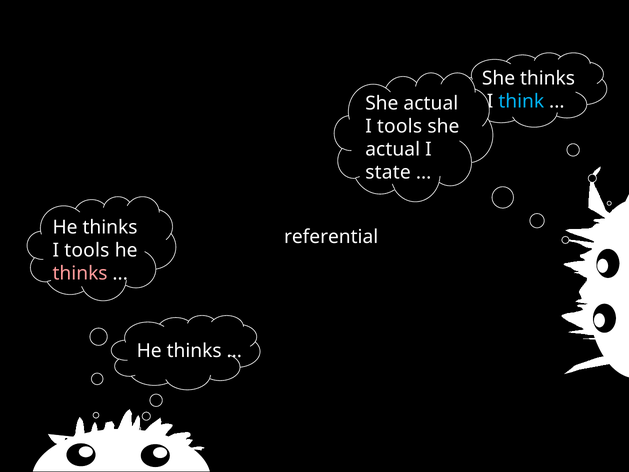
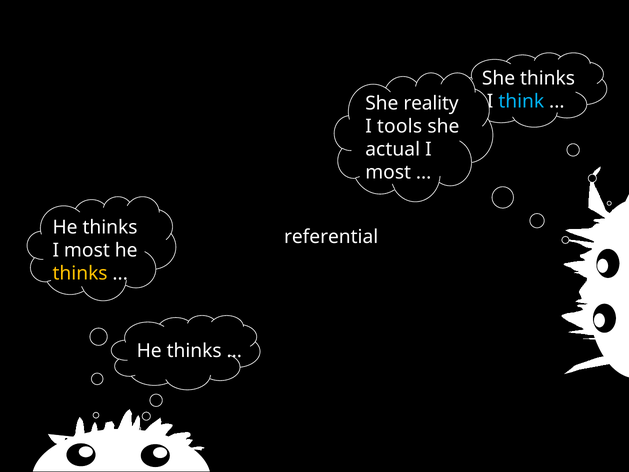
actual at (431, 103): actual -> reality
state at (388, 172): state -> most
tools at (87, 250): tools -> most
thinks at (80, 273) colour: pink -> yellow
